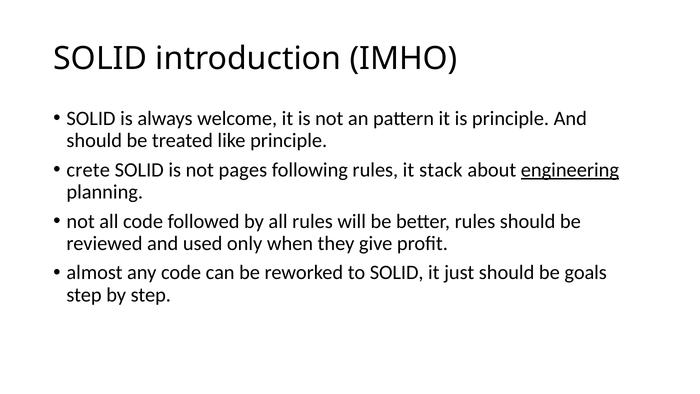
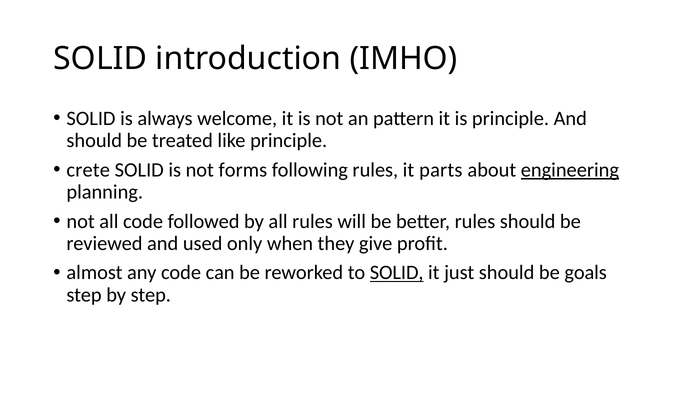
pages: pages -> forms
stack: stack -> parts
SOLID at (397, 273) underline: none -> present
